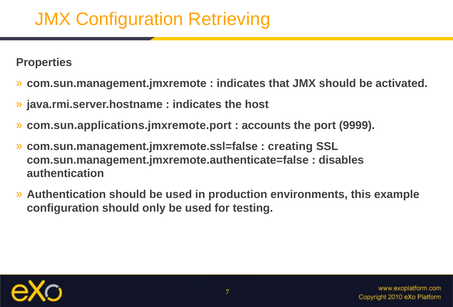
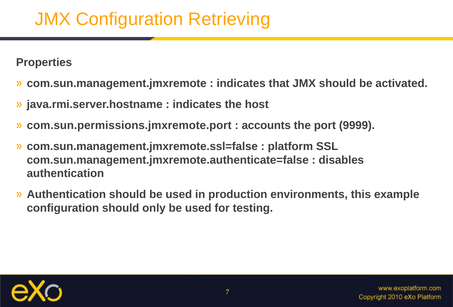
com.sun.applications.jmxremote.port: com.sun.applications.jmxremote.port -> com.sun.permissions.jmxremote.port
creating: creating -> platform
